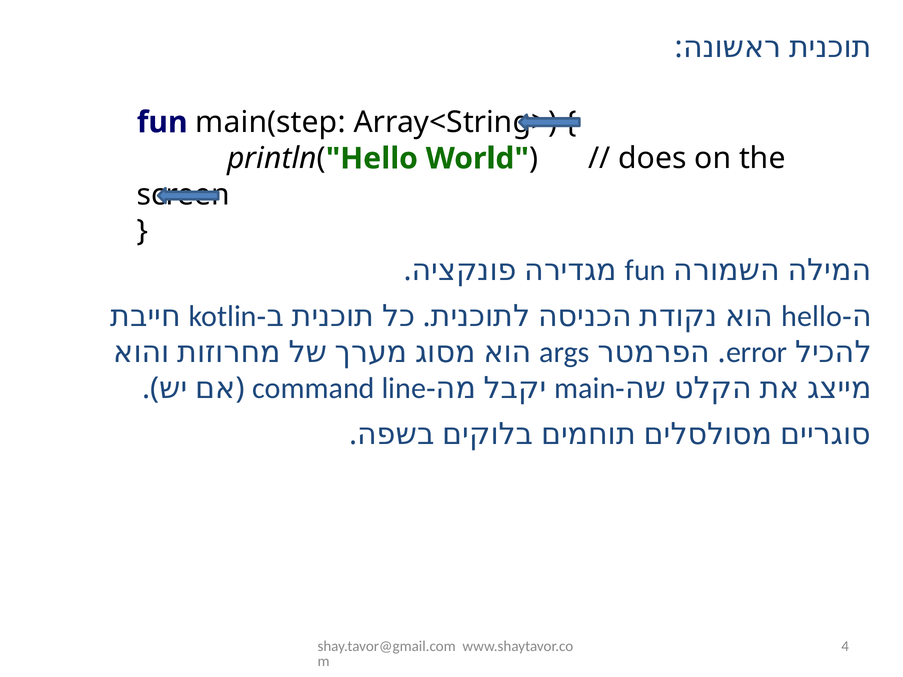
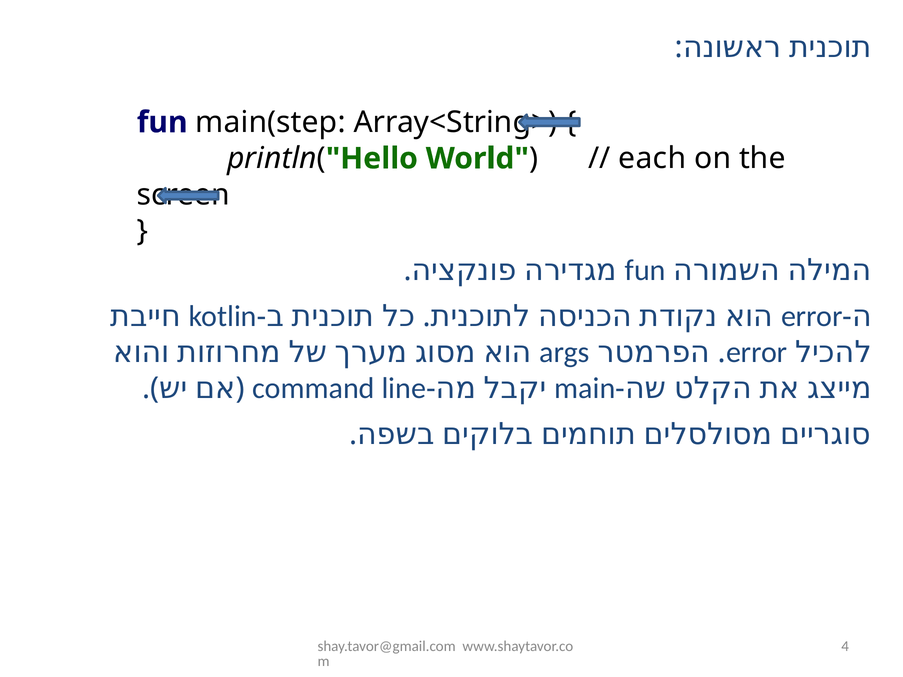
does: does -> each
hello at (812, 316): hello -> error
